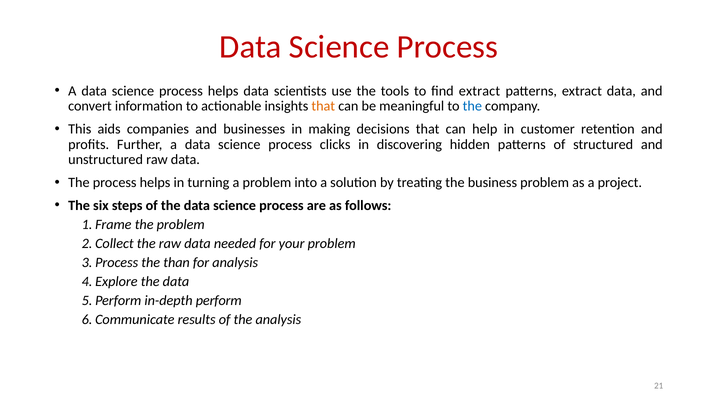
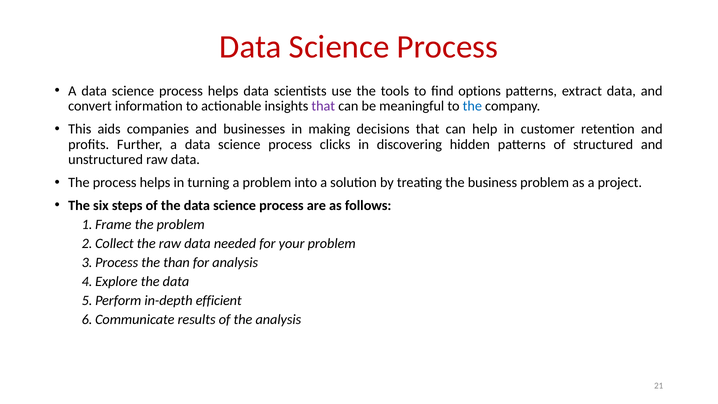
find extract: extract -> options
that at (323, 106) colour: orange -> purple
perform: perform -> efficient
